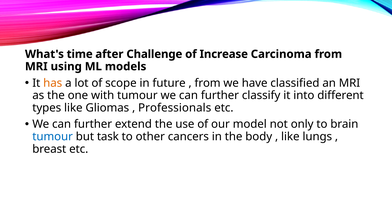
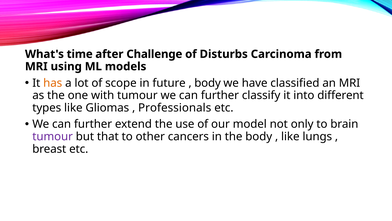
Increase: Increase -> Disturbs
from at (208, 83): from -> body
tumour at (53, 136) colour: blue -> purple
task: task -> that
